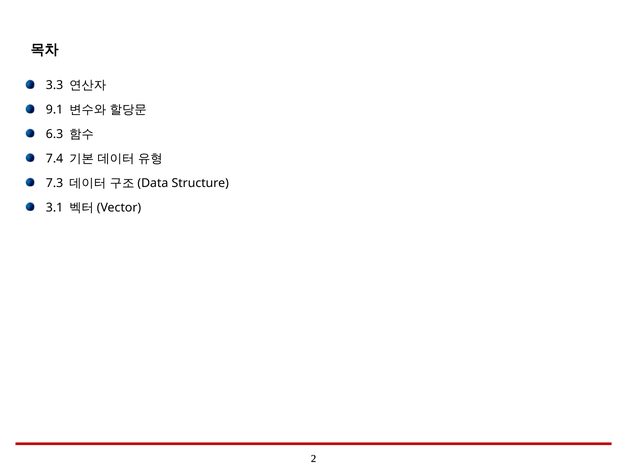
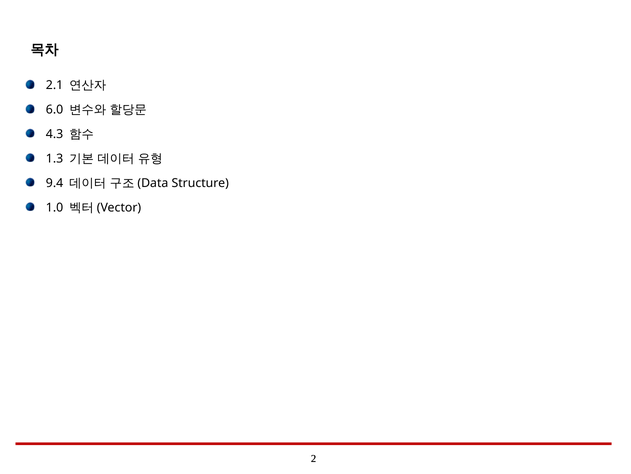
3.3: 3.3 -> 2.1
9.1: 9.1 -> 6.0
6.3: 6.3 -> 4.3
7.4: 7.4 -> 1.3
7.3: 7.3 -> 9.4
3.1: 3.1 -> 1.0
